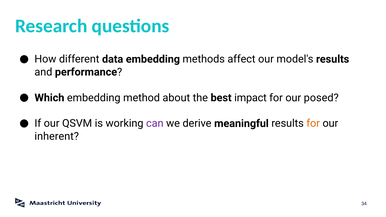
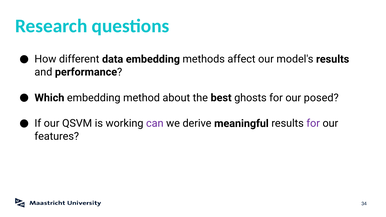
impact: impact -> ghosts
for at (313, 124) colour: orange -> purple
inherent: inherent -> features
